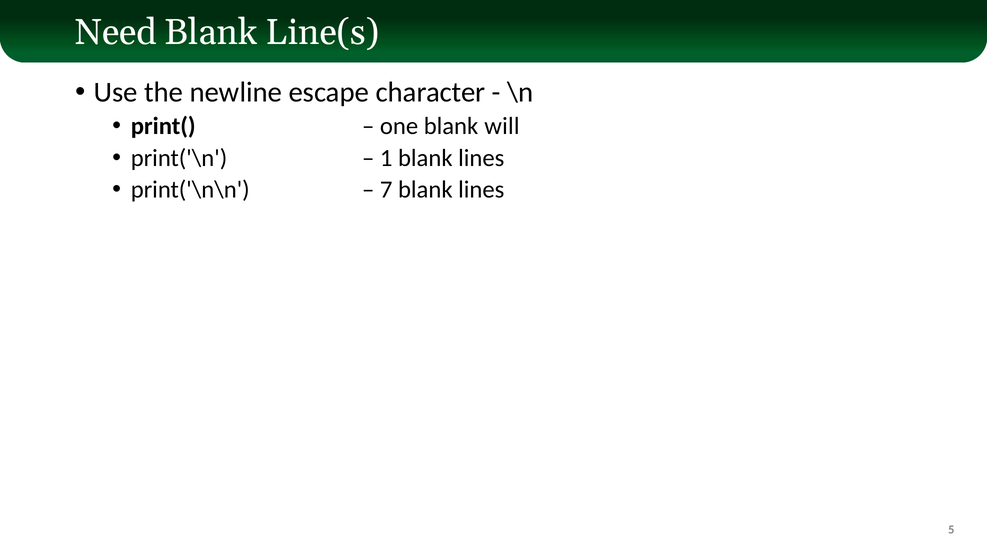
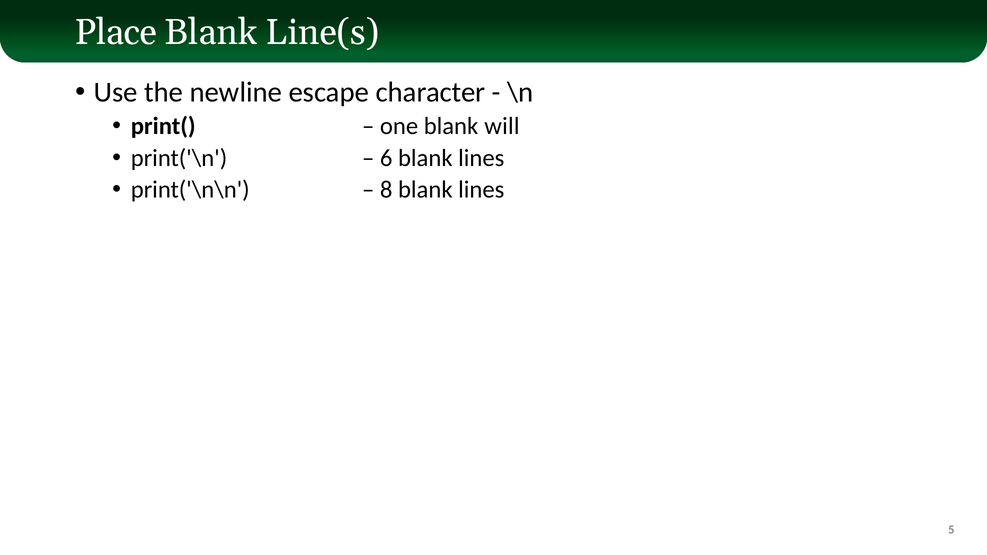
Need: Need -> Place
1: 1 -> 6
7: 7 -> 8
